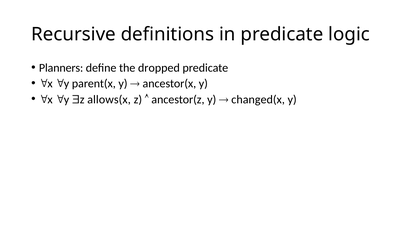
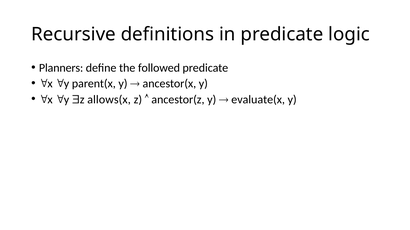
dropped: dropped -> followed
changed(x: changed(x -> evaluate(x
